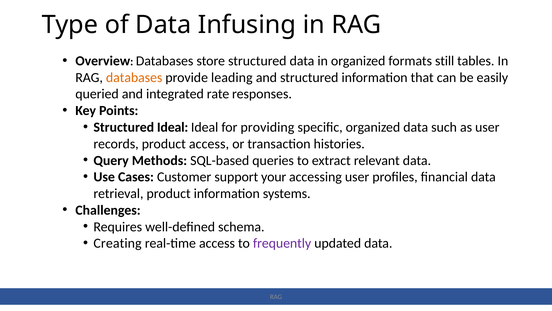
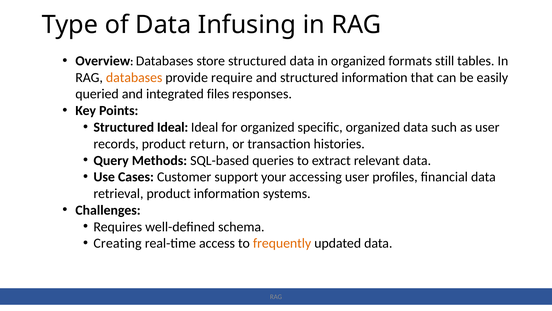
leading: leading -> require
rate: rate -> files
for providing: providing -> organized
product access: access -> return
frequently colour: purple -> orange
